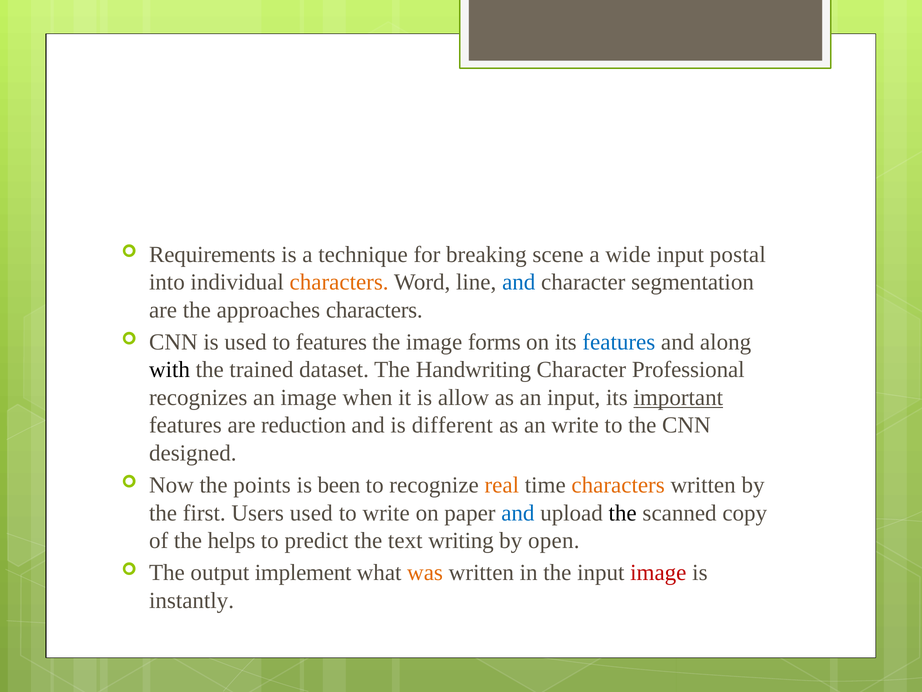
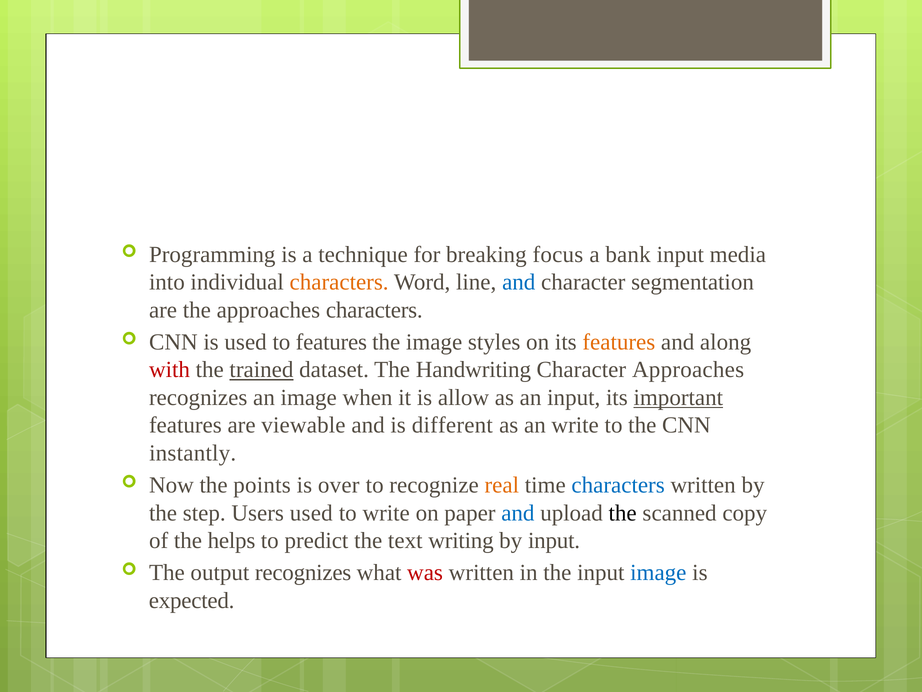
Requirements: Requirements -> Programming
scene: scene -> focus
wide: wide -> bank
postal: postal -> media
forms: forms -> styles
features at (619, 342) colour: blue -> orange
with colour: black -> red
trained underline: none -> present
Character Professional: Professional -> Approaches
reduction: reduction -> viewable
designed: designed -> instantly
been: been -> over
characters at (618, 485) colour: orange -> blue
first: first -> step
by open: open -> input
output implement: implement -> recognizes
was colour: orange -> red
image at (658, 572) colour: red -> blue
instantly: instantly -> expected
